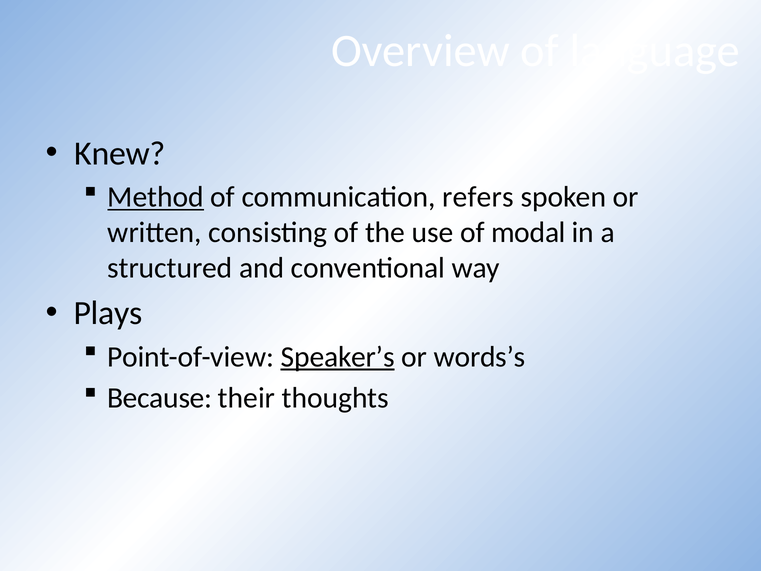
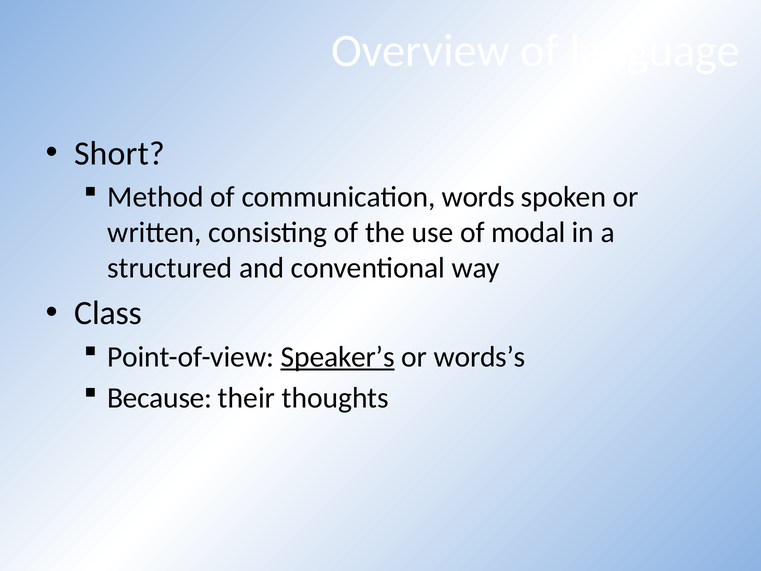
Knew: Knew -> Short
Method underline: present -> none
refers: refers -> words
Plays: Plays -> Class
